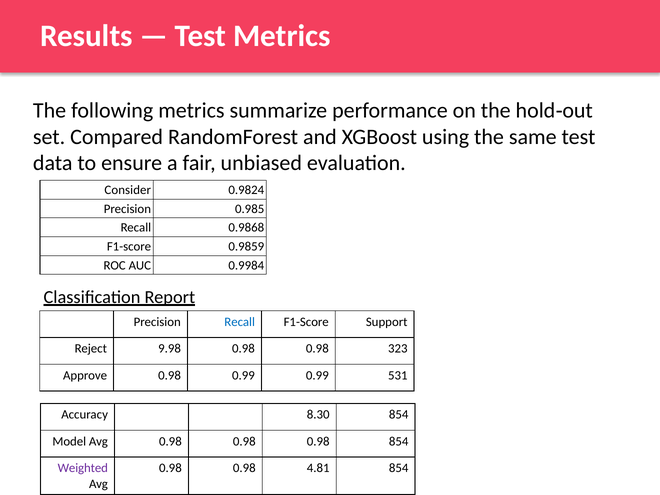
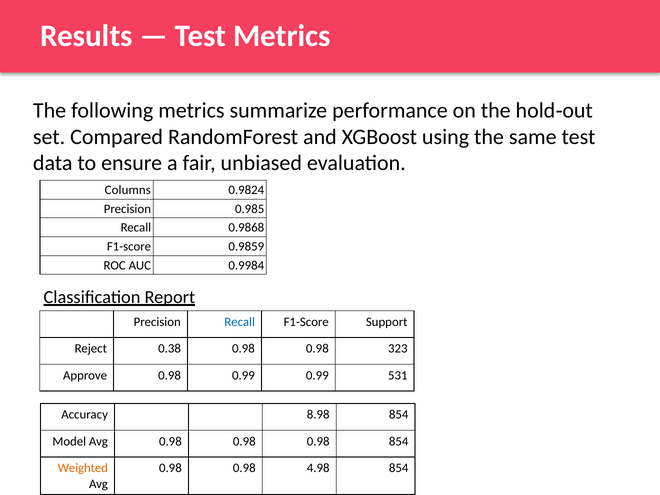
Consider: Consider -> Columns
9.98: 9.98 -> 0.38
8.30: 8.30 -> 8.98
Weighted colour: purple -> orange
4.81: 4.81 -> 4.98
